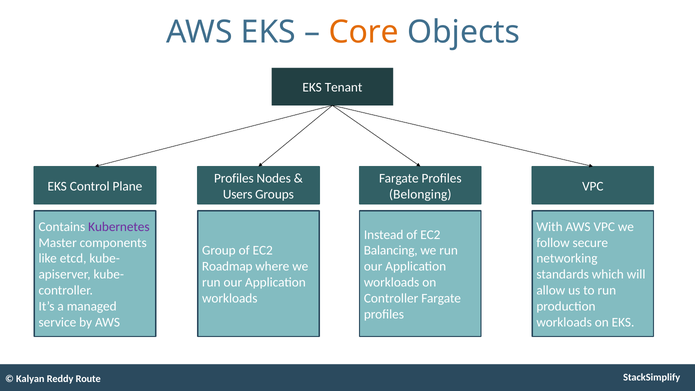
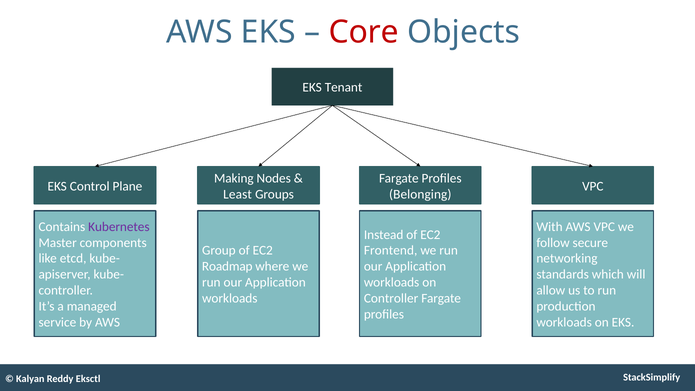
Core colour: orange -> red
Profiles at (234, 178): Profiles -> Making
Users: Users -> Least
Balancing: Balancing -> Frontend
Route: Route -> Eksctl
